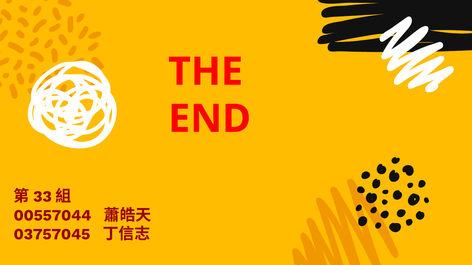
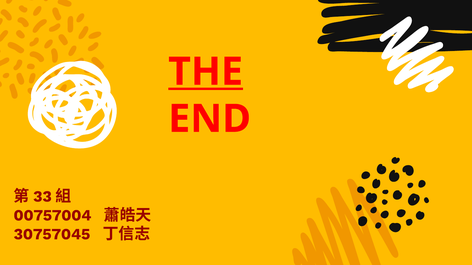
THE underline: none -> present
00557044: 00557044 -> 00757004
03757045: 03757045 -> 30757045
